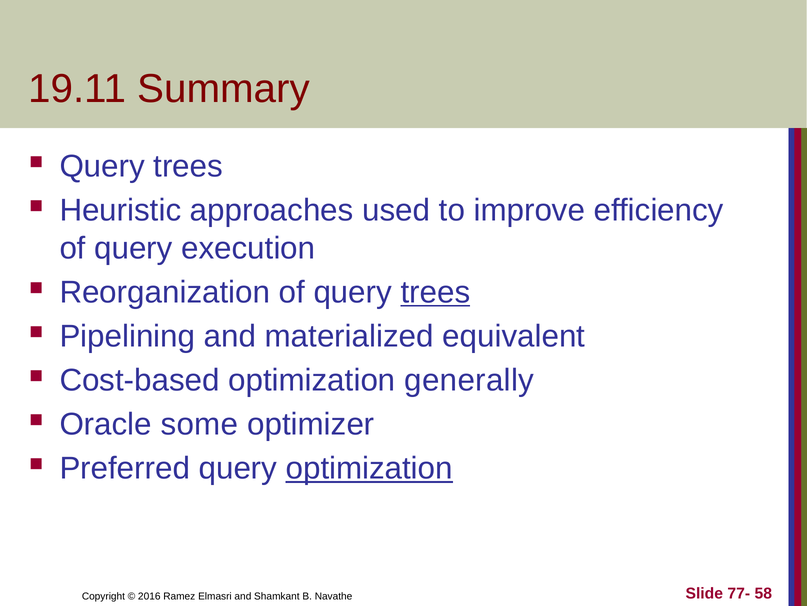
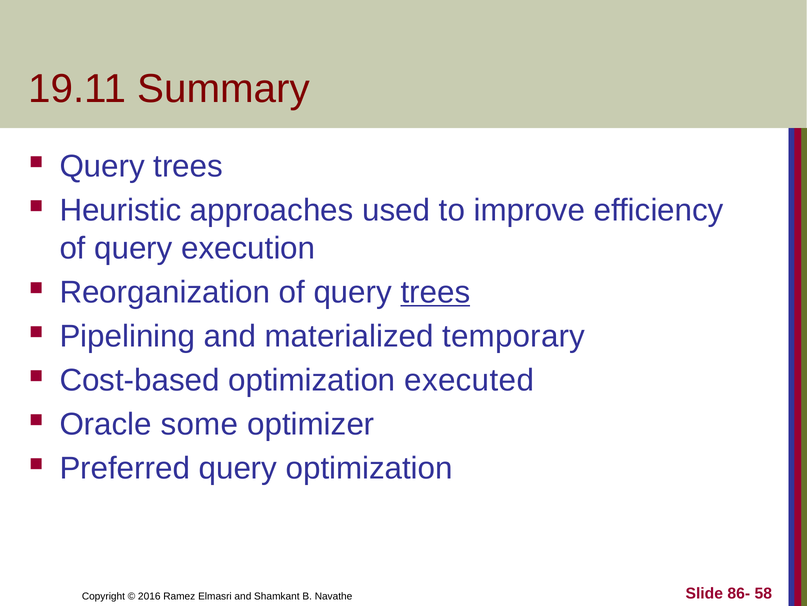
equivalent: equivalent -> temporary
generally: generally -> executed
optimization at (369, 468) underline: present -> none
77-: 77- -> 86-
